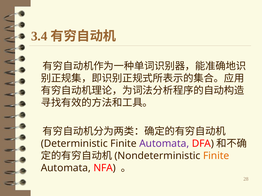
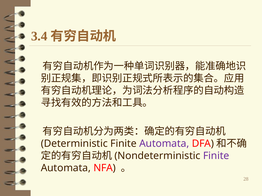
Finite at (216, 156) colour: orange -> purple
